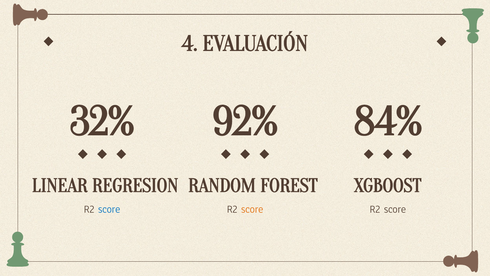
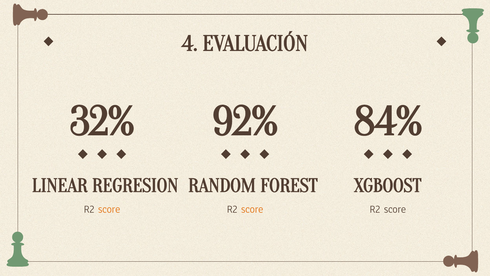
score at (109, 209) colour: blue -> orange
